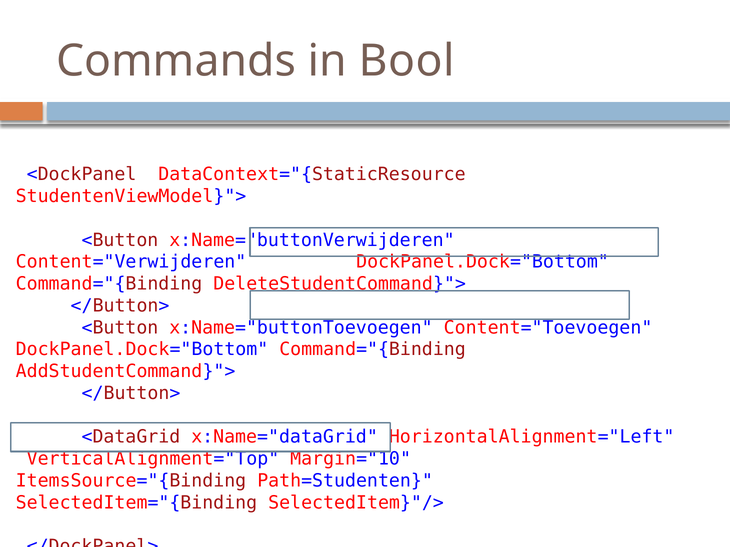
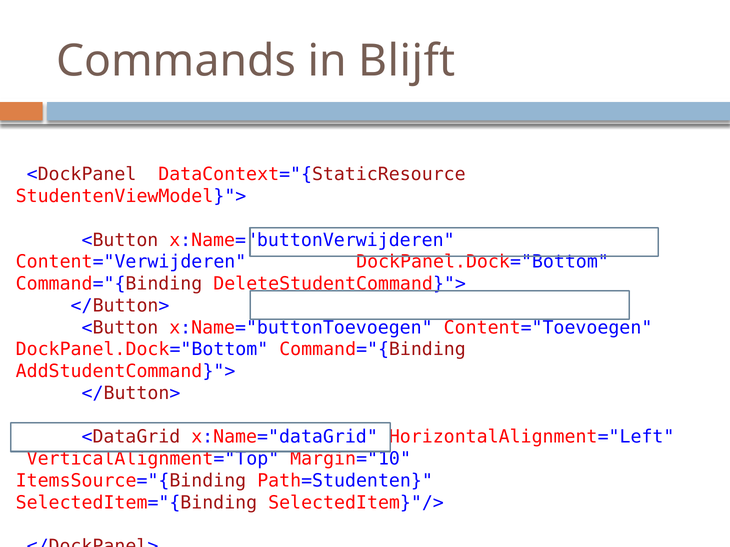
Bool: Bool -> Blijft
